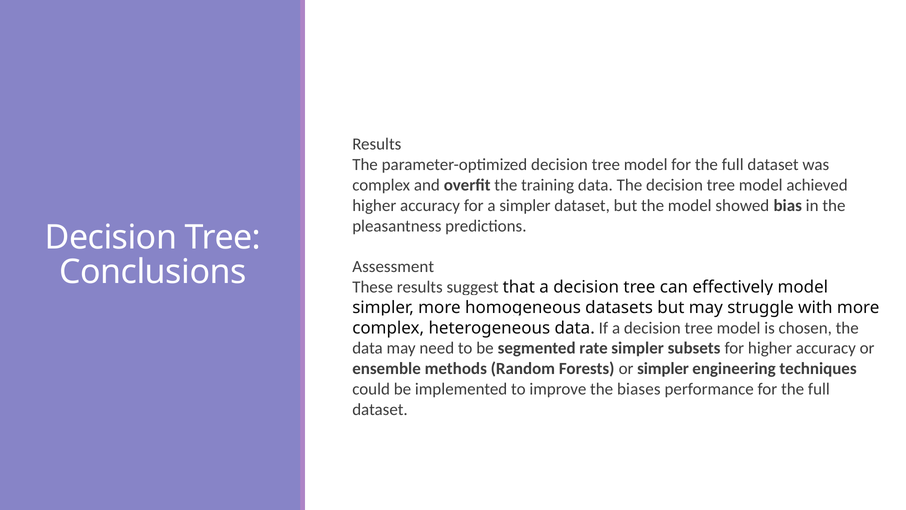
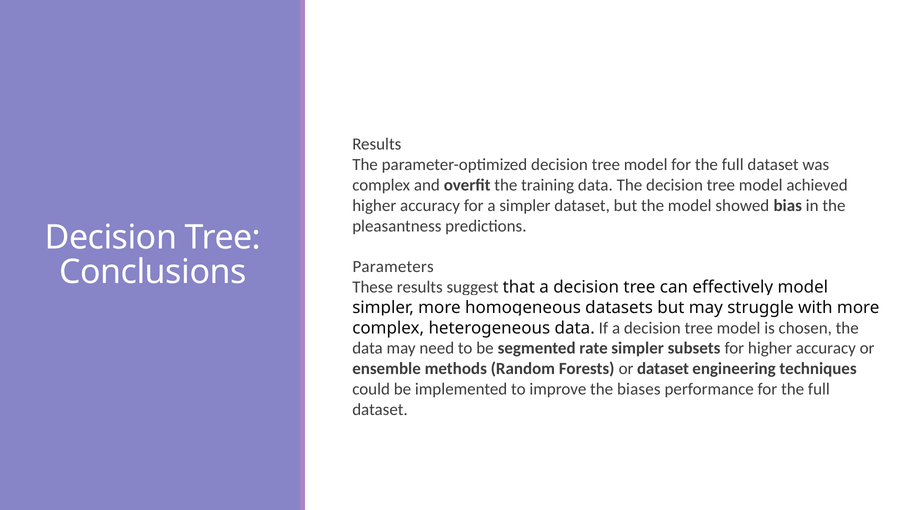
Assessment: Assessment -> Parameters
or simpler: simpler -> dataset
